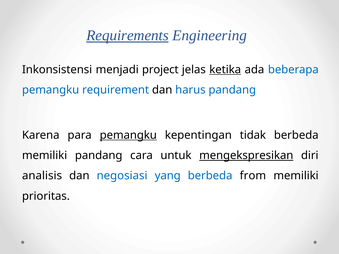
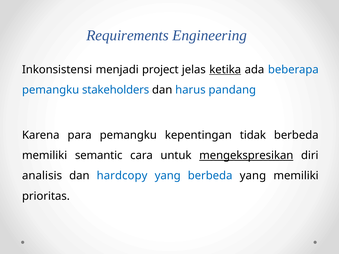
Requirements underline: present -> none
requirement: requirement -> stakeholders
pemangku at (128, 135) underline: present -> none
memiliki pandang: pandang -> semantic
negosiasi: negosiasi -> hardcopy
berbeda from: from -> yang
